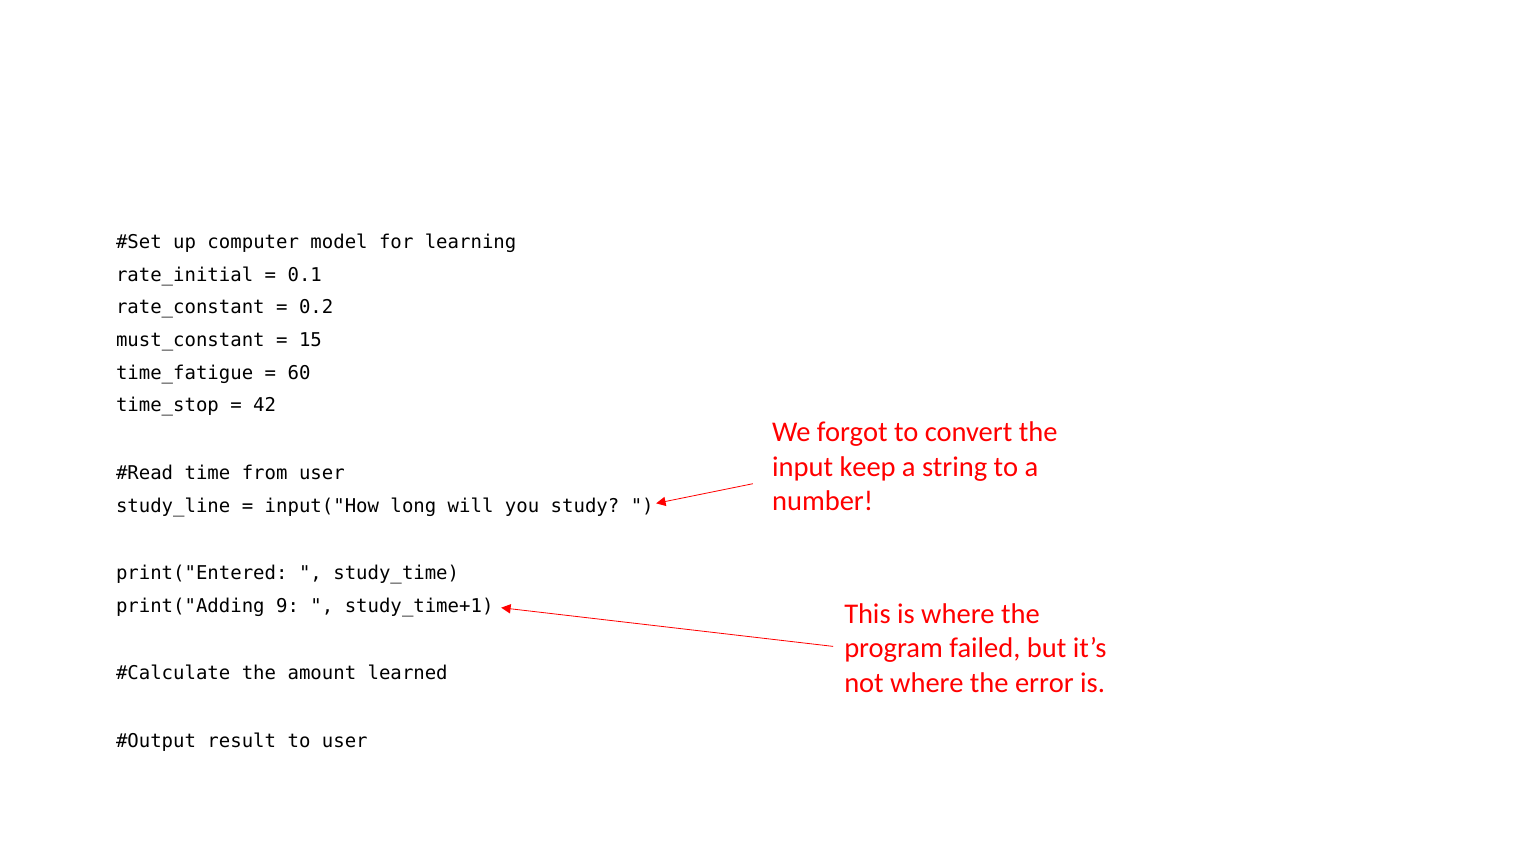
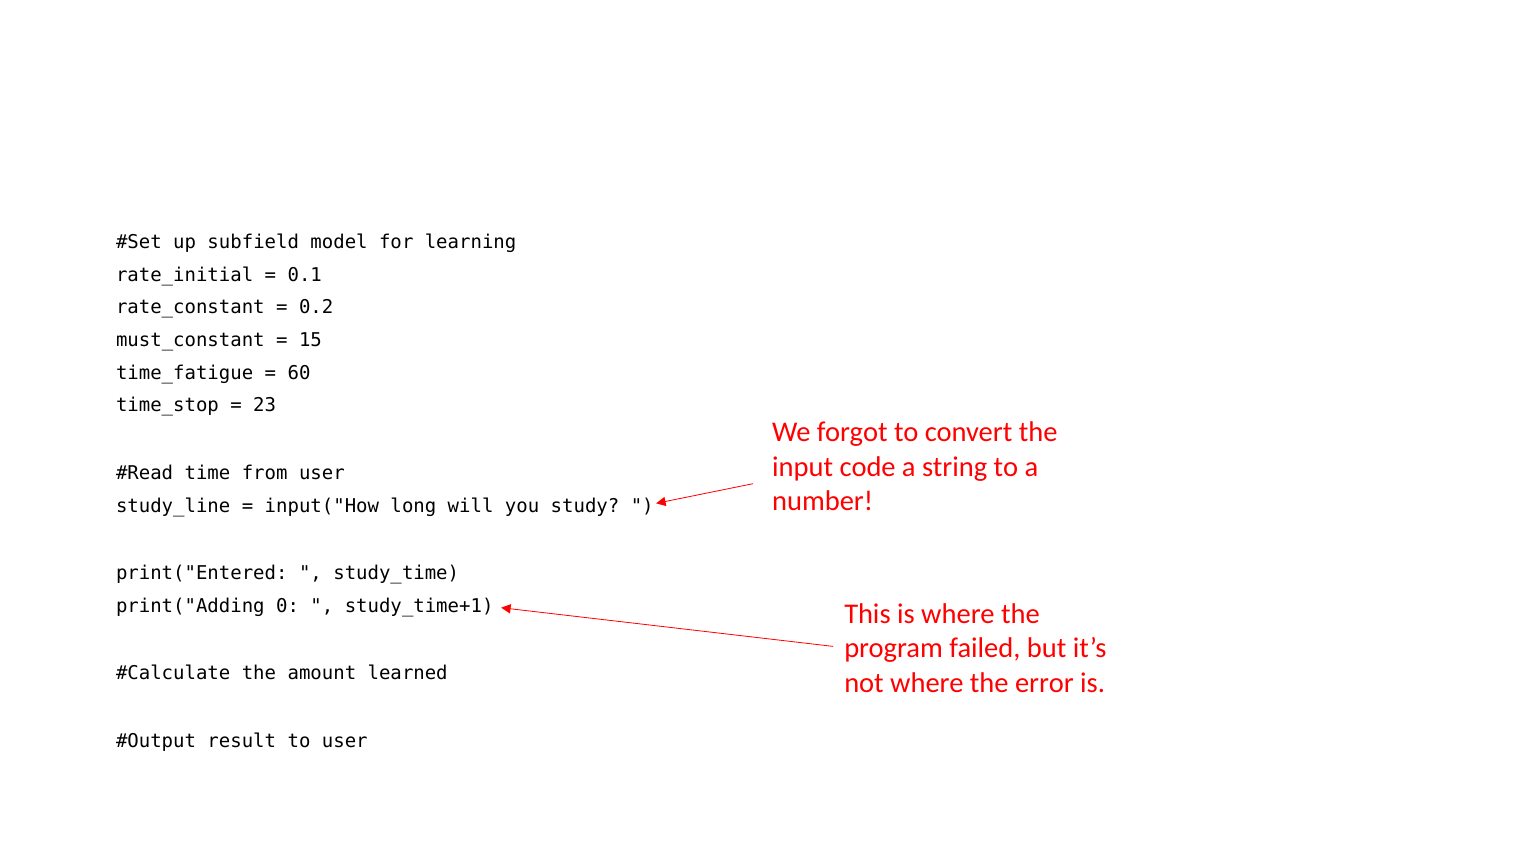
computer: computer -> subfield
42: 42 -> 23
keep: keep -> code
9: 9 -> 0
